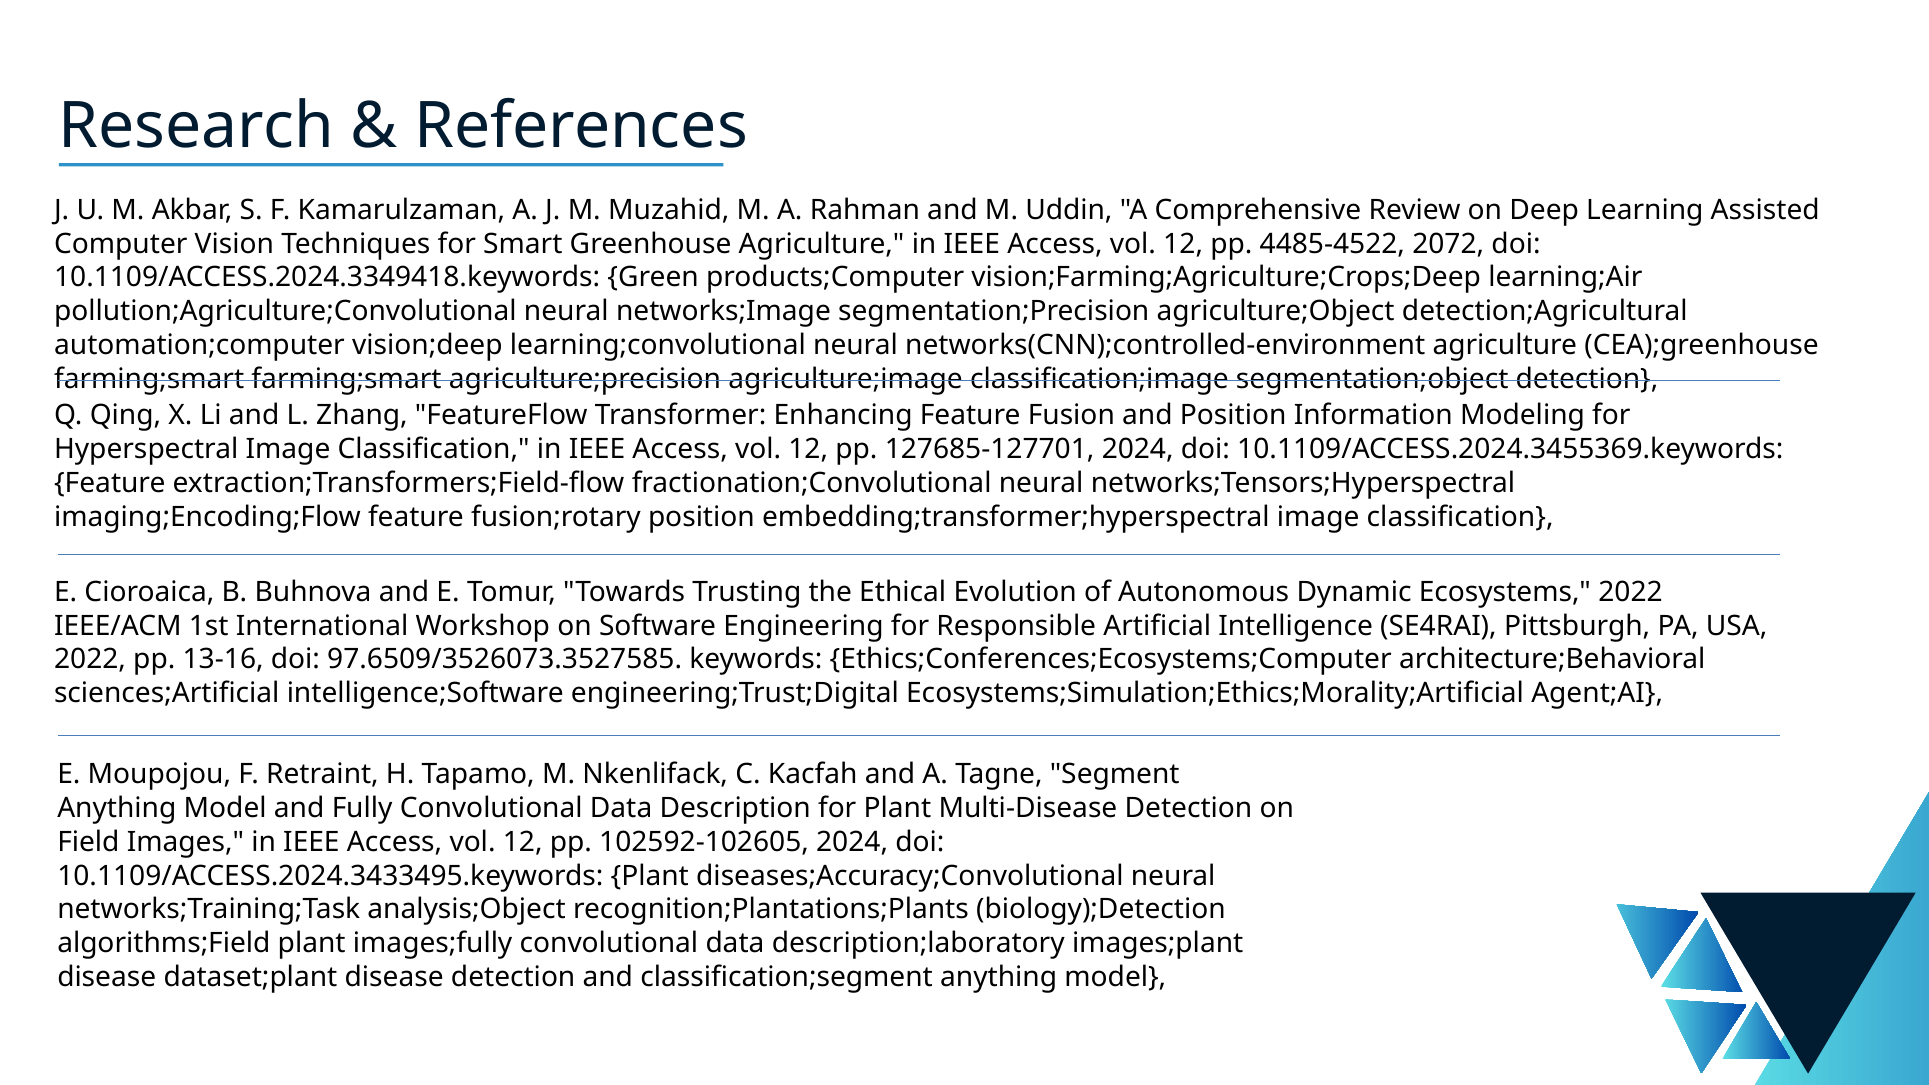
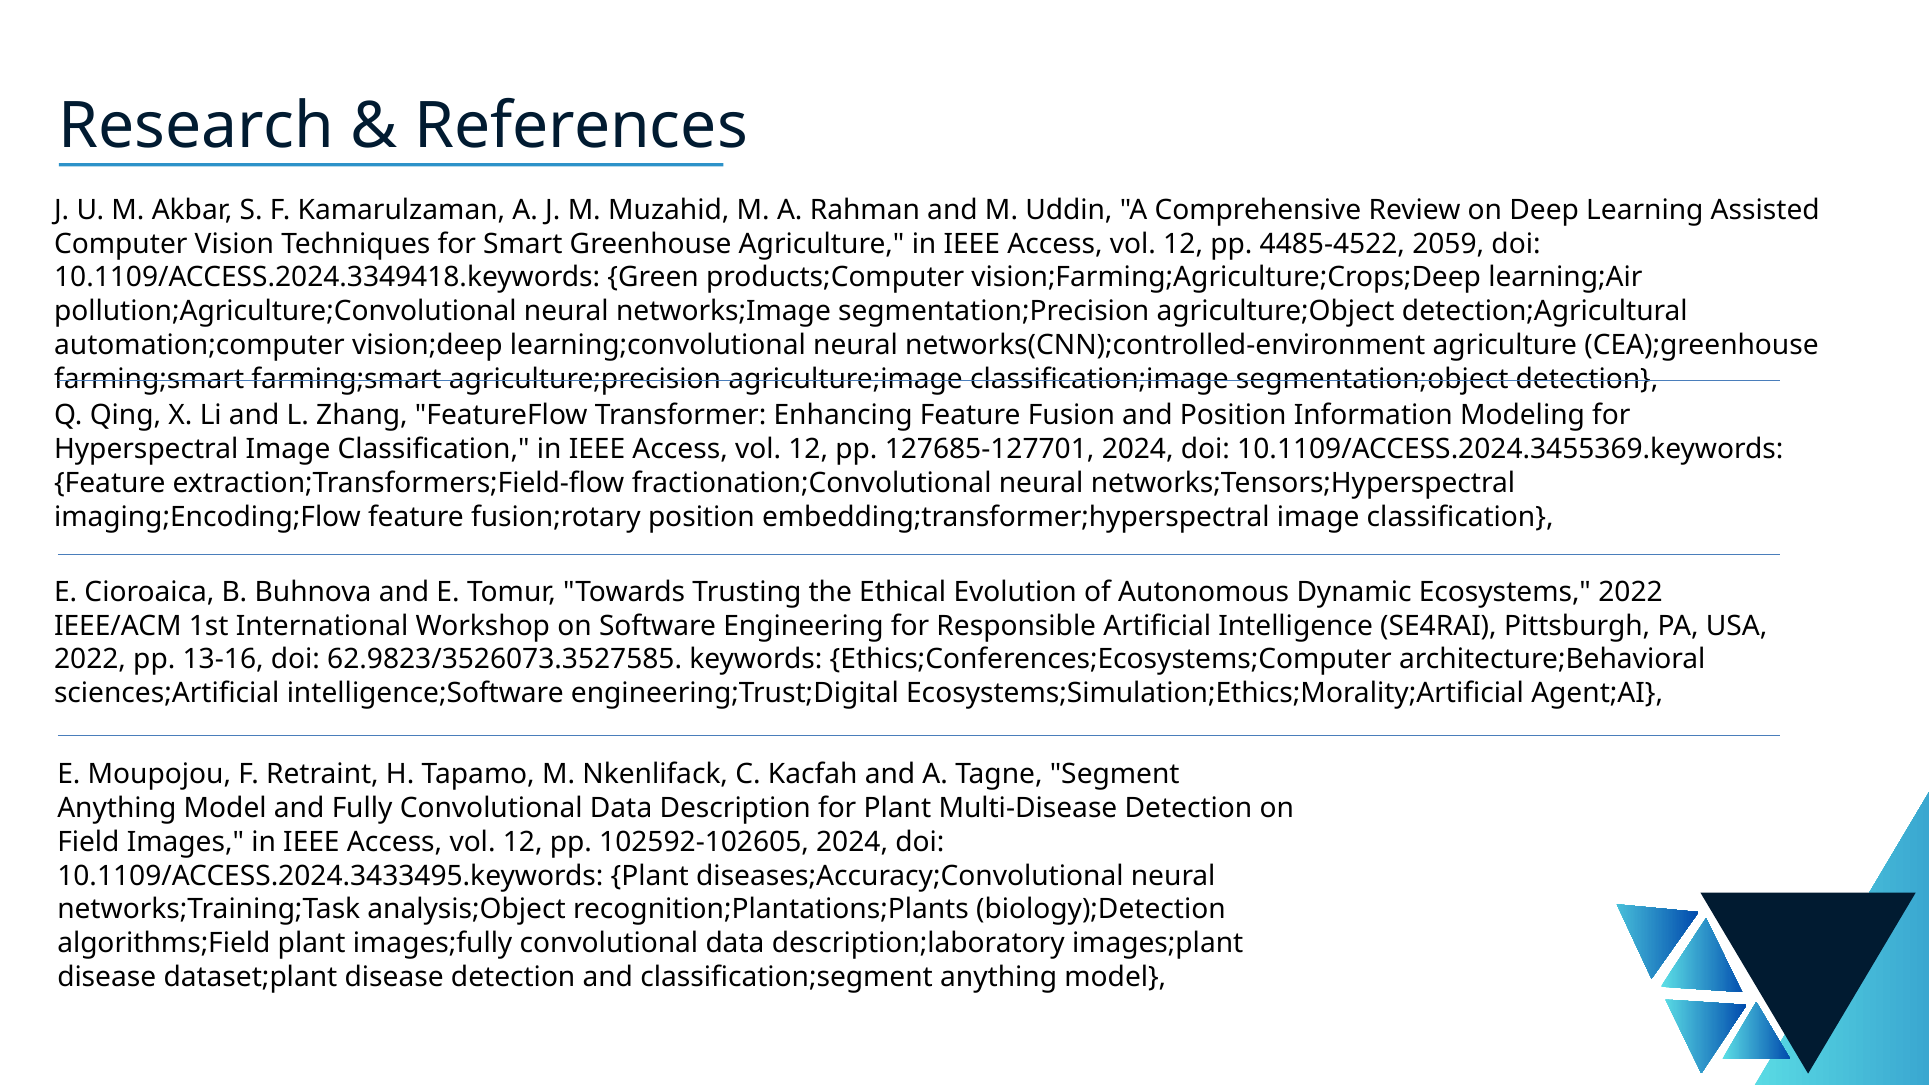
2072: 2072 -> 2059
97.6509/3526073.3527585: 97.6509/3526073.3527585 -> 62.9823/3526073.3527585
